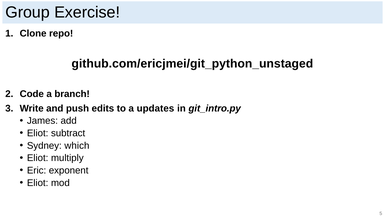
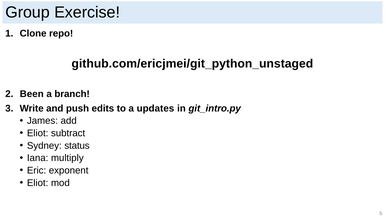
Code: Code -> Been
which: which -> status
Eliot at (38, 158): Eliot -> Iana
